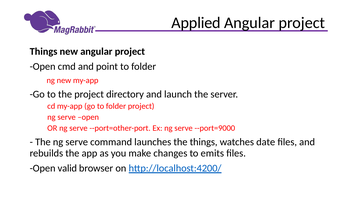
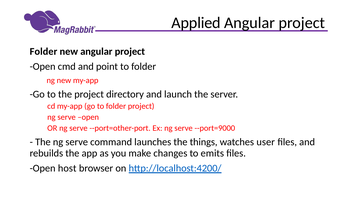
Things at (44, 51): Things -> Folder
date: date -> user
valid: valid -> host
